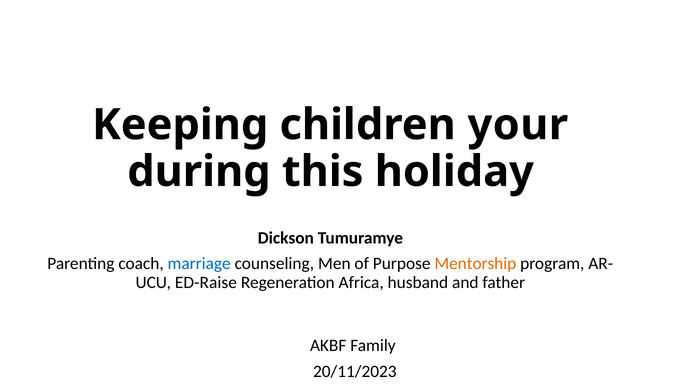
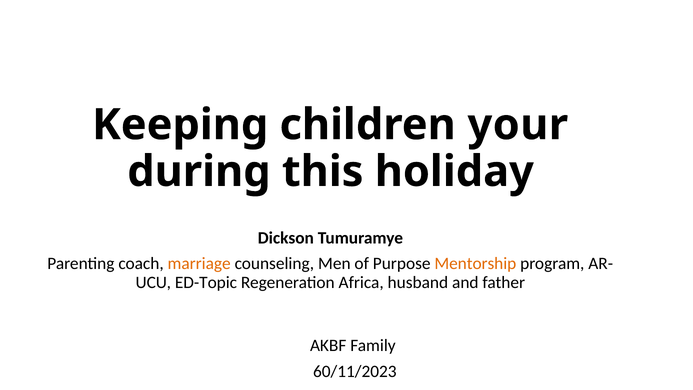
marriage colour: blue -> orange
ED-Raise: ED-Raise -> ED-Topic
20/11/2023: 20/11/2023 -> 60/11/2023
